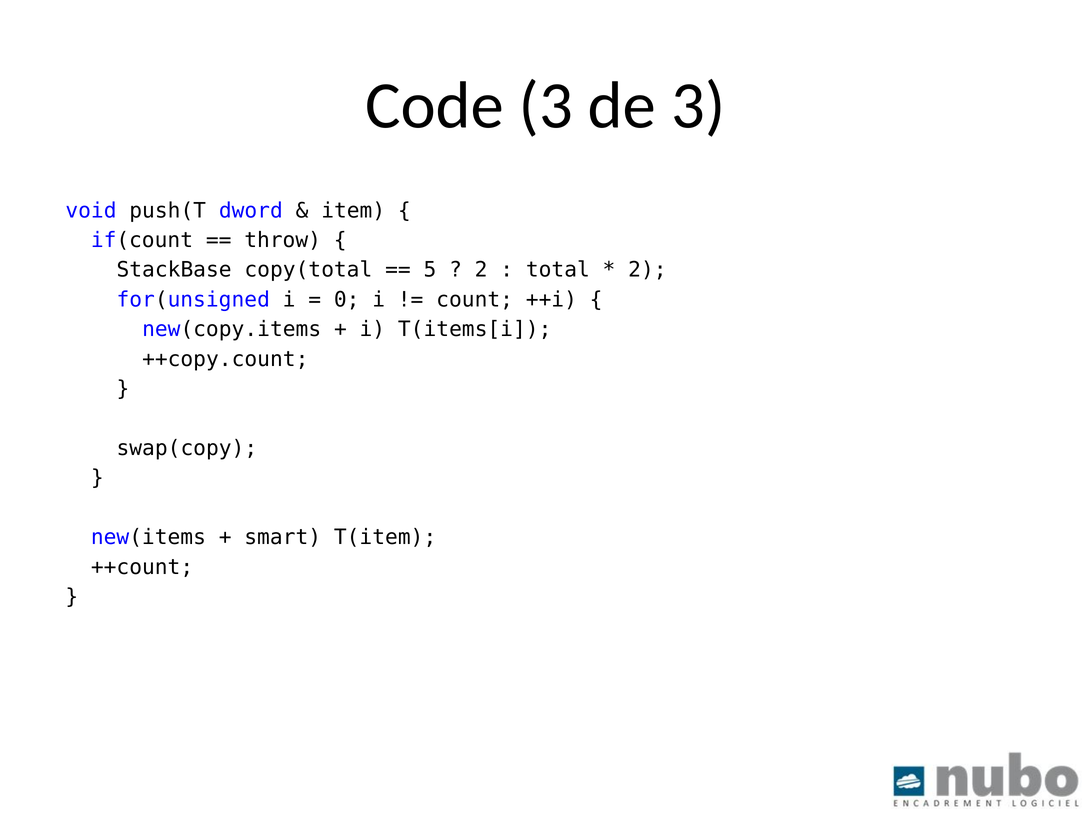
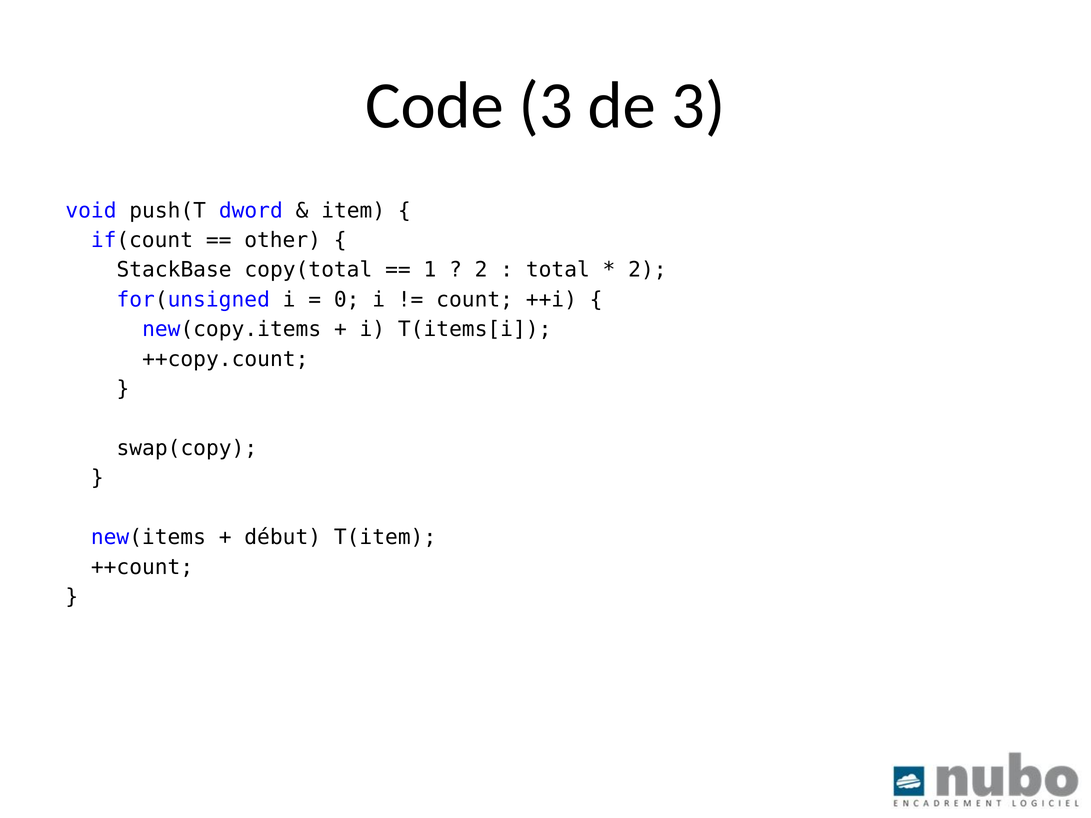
throw: throw -> other
5: 5 -> 1
smart: smart -> début
